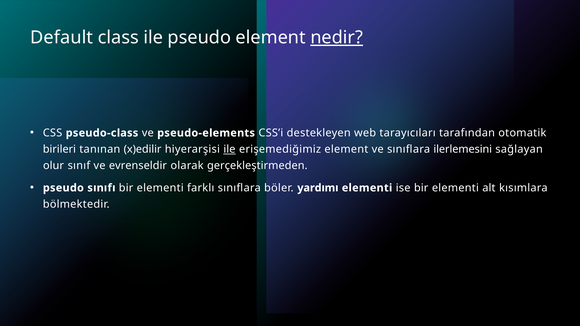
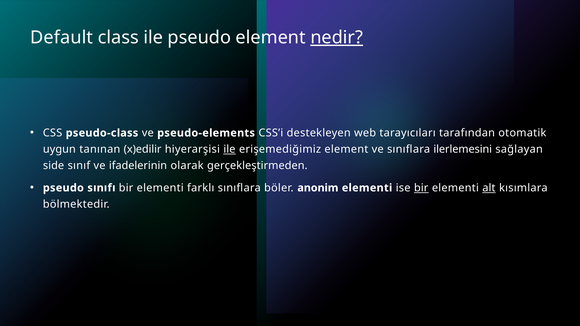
birileri: birileri -> uygun
olur: olur -> side
evrenseldir: evrenseldir -> ifadelerinin
yardımı: yardımı -> anonim
bir at (421, 188) underline: none -> present
alt underline: none -> present
